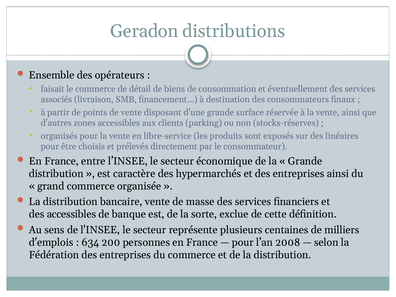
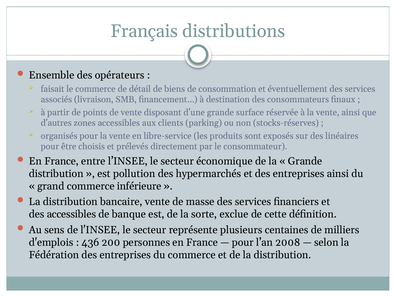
Geradon: Geradon -> Français
caractère: caractère -> pollution
organisée: organisée -> inférieure
634: 634 -> 436
